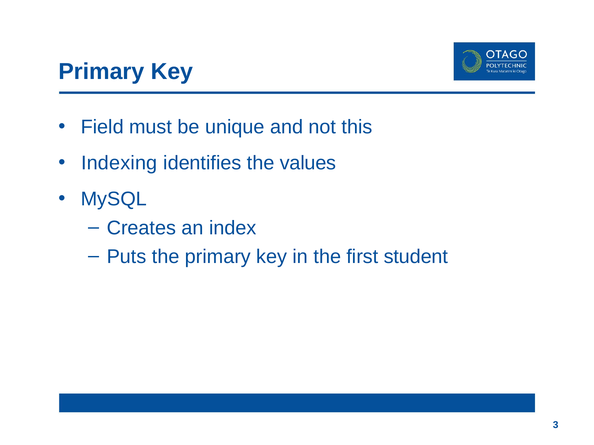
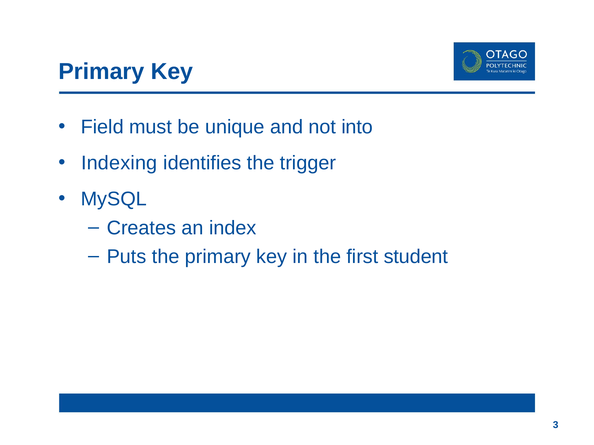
this: this -> into
values: values -> trigger
